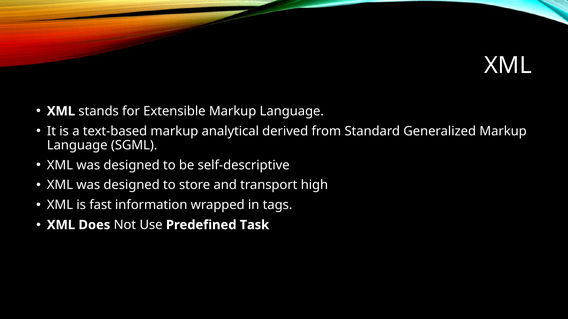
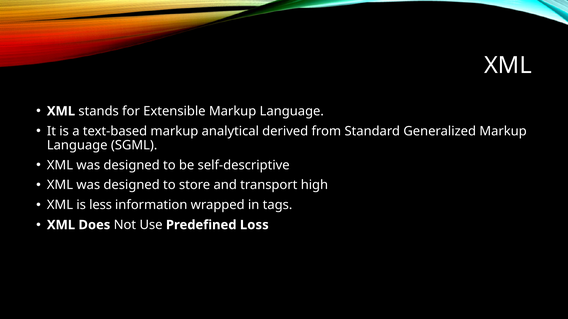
fast: fast -> less
Task: Task -> Loss
